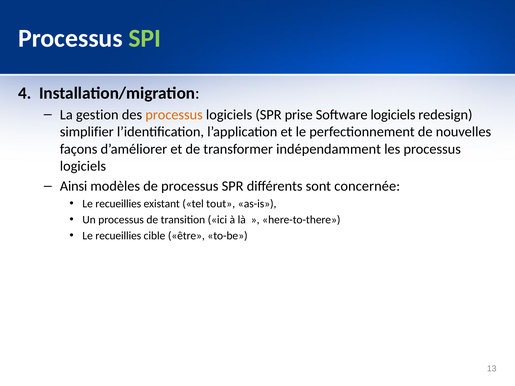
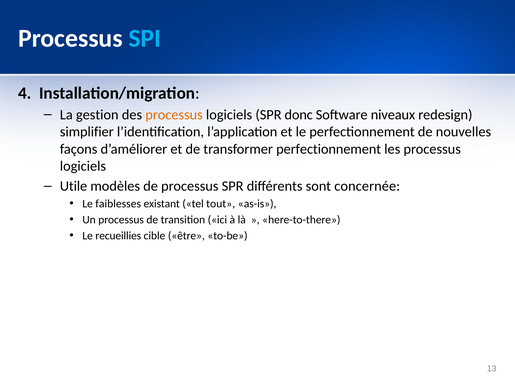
SPI colour: light green -> light blue
prise: prise -> donc
Software logiciels: logiciels -> niveaux
transformer indépendamment: indépendamment -> perfectionnement
Ainsi: Ainsi -> Utile
recueillies at (118, 204): recueillies -> faiblesses
